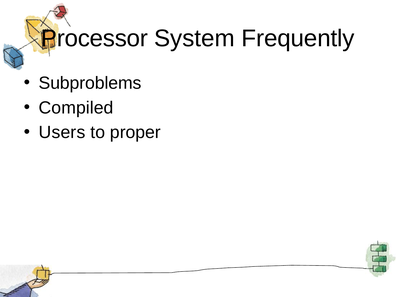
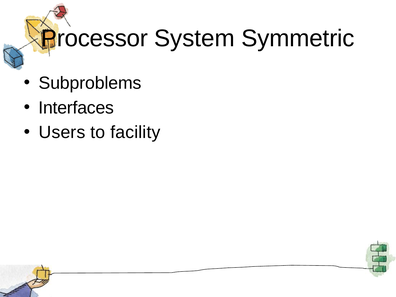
Frequently: Frequently -> Symmetric
Compiled: Compiled -> Interfaces
proper: proper -> facility
